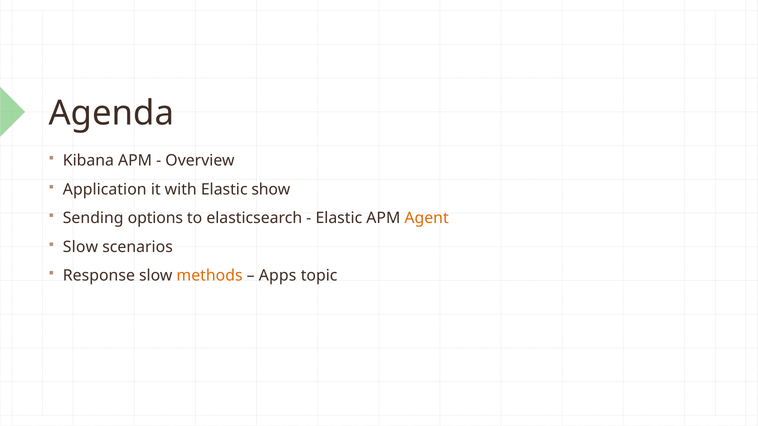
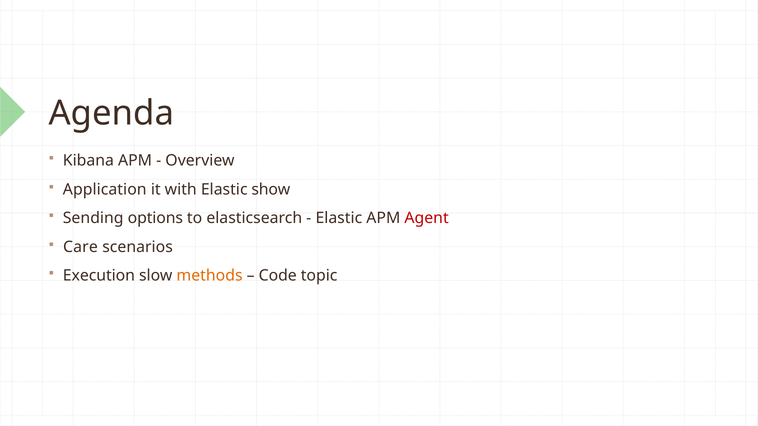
Agent colour: orange -> red
Slow at (80, 247): Slow -> Care
Response: Response -> Execution
Apps: Apps -> Code
